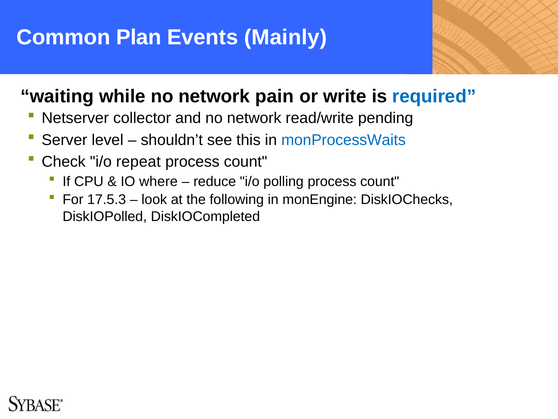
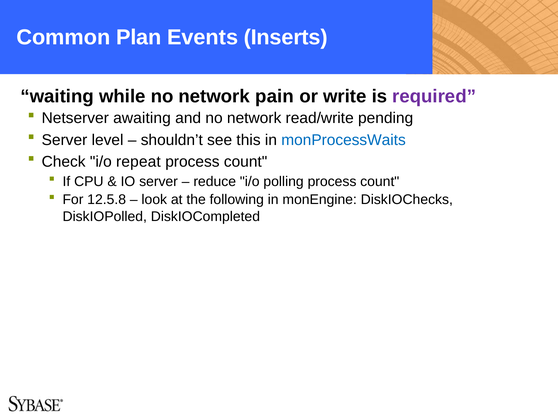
Mainly: Mainly -> Inserts
required colour: blue -> purple
collector: collector -> awaiting
IO where: where -> server
17.5.3: 17.5.3 -> 12.5.8
